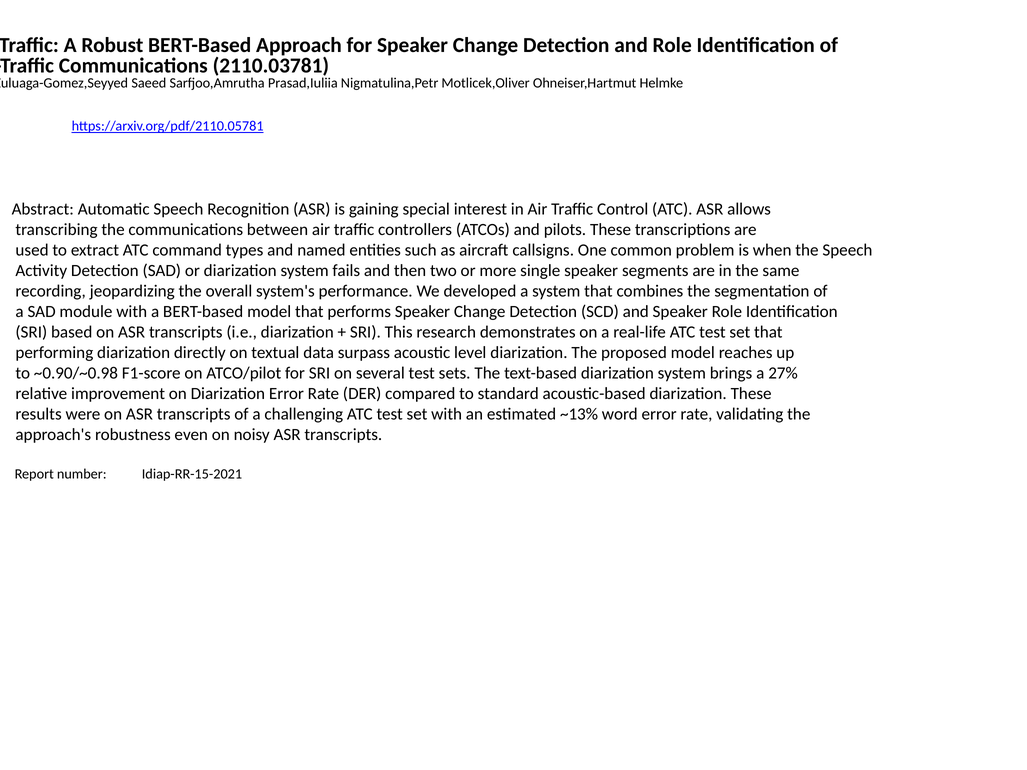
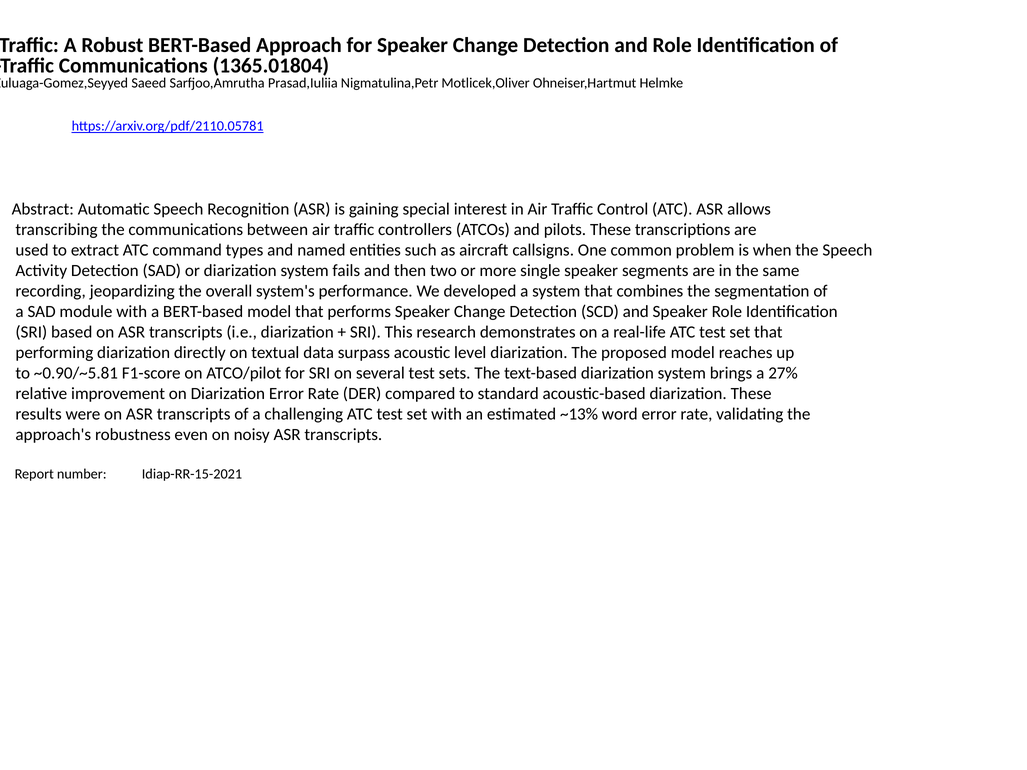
2110.03781: 2110.03781 -> 1365.01804
~0.90/~0.98: ~0.90/~0.98 -> ~0.90/~5.81
